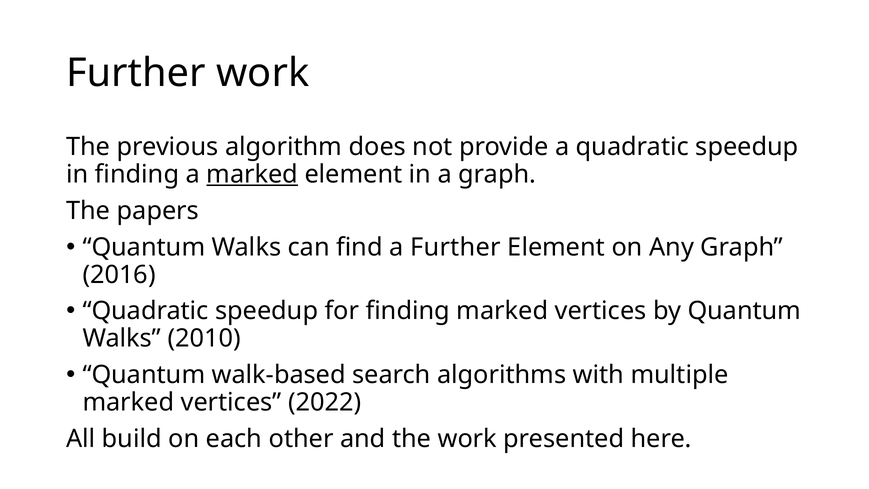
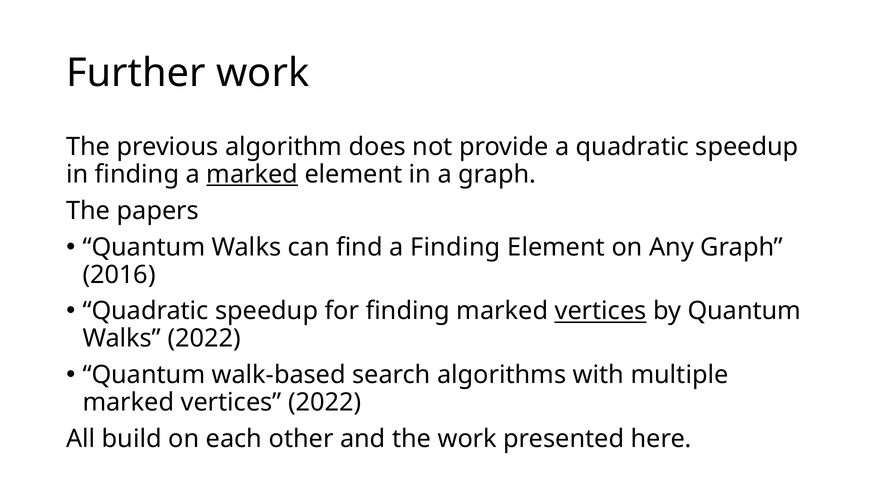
a Further: Further -> Finding
vertices at (601, 311) underline: none -> present
Walks 2010: 2010 -> 2022
